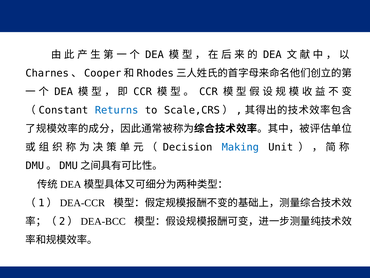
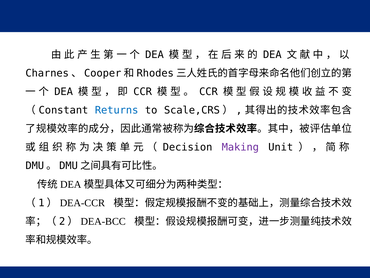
Making colour: blue -> purple
